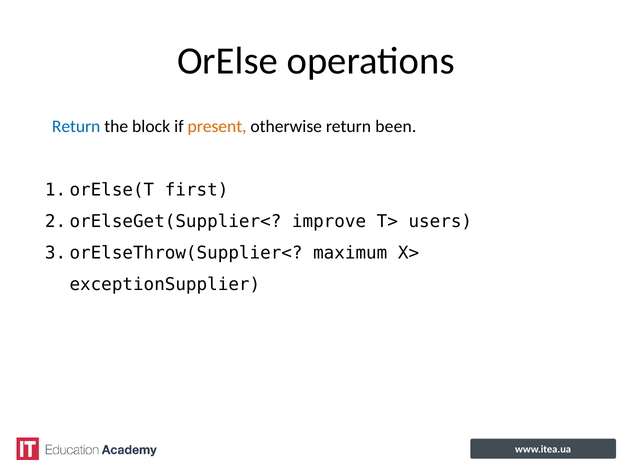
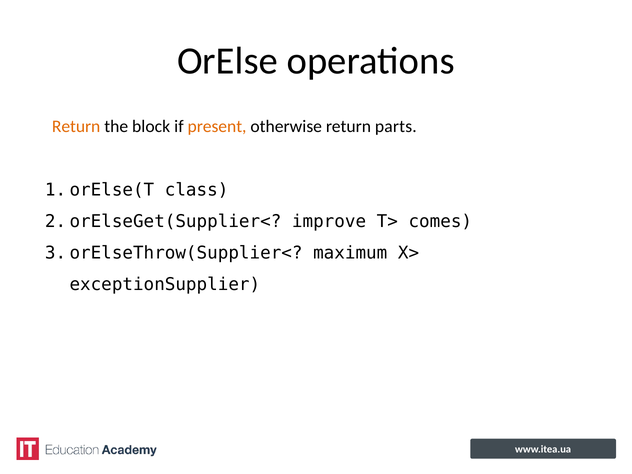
Return at (76, 127) colour: blue -> orange
been: been -> parts
first: first -> class
users: users -> comes
